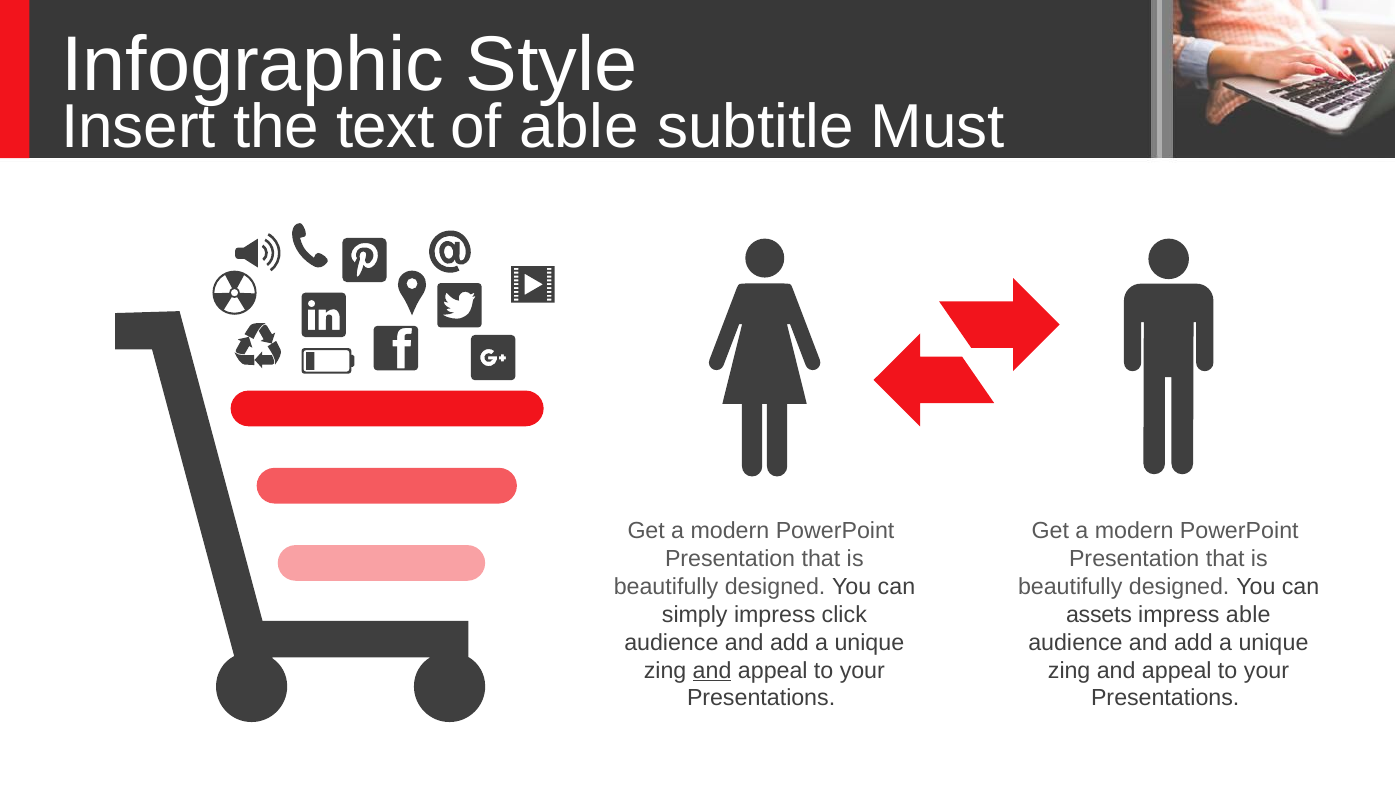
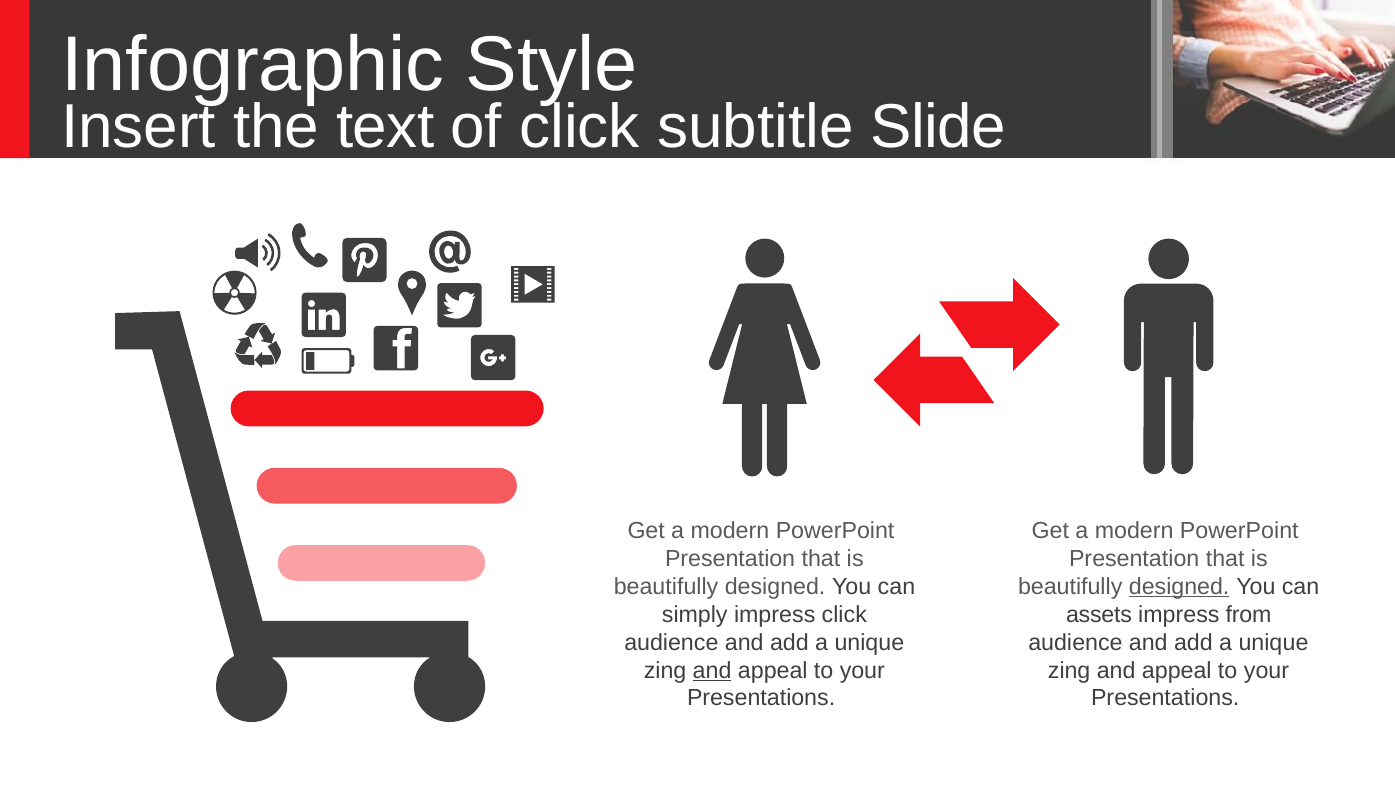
of able: able -> click
Must: Must -> Slide
designed at (1179, 586) underline: none -> present
impress able: able -> from
